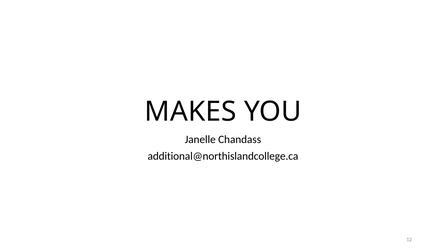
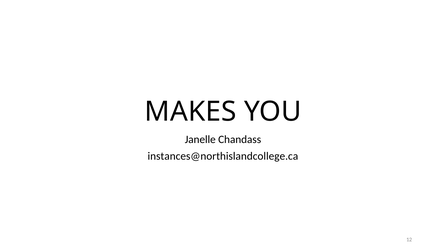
additional@northislandcollege.ca: additional@northislandcollege.ca -> instances@northislandcollege.ca
